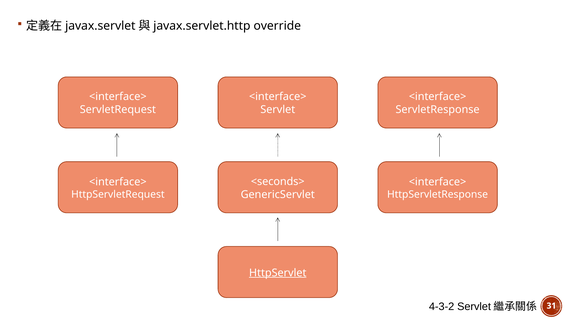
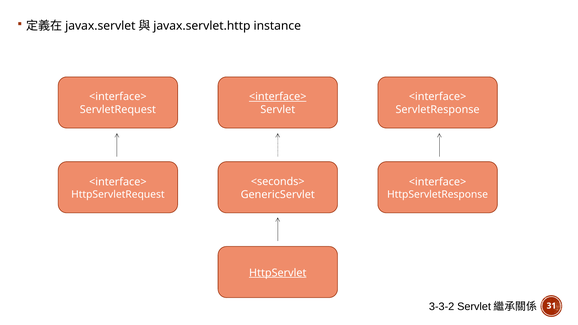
override: override -> instance
<interface> at (278, 97) underline: none -> present
4-3-2: 4-3-2 -> 3-3-2
